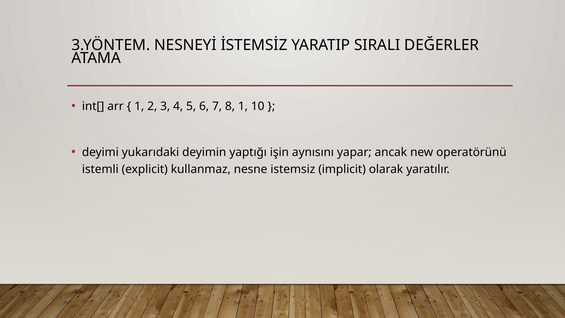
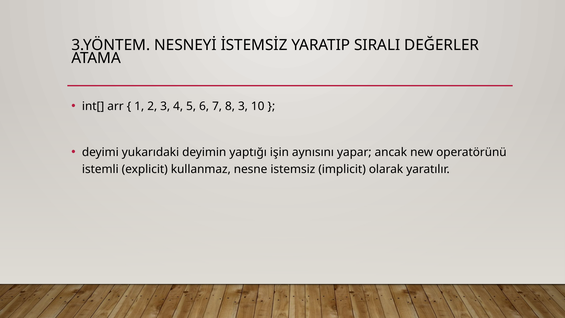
8 1: 1 -> 3
